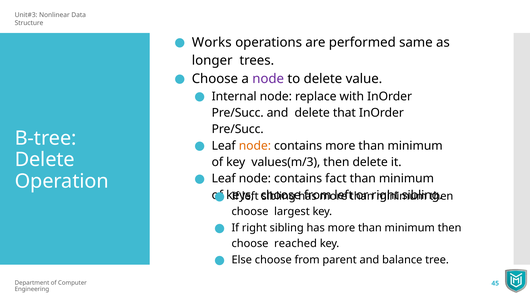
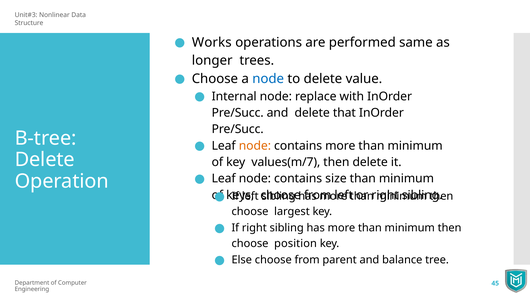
node at (268, 79) colour: purple -> blue
values(m/3: values(m/3 -> values(m/7
fact: fact -> size
reached: reached -> position
